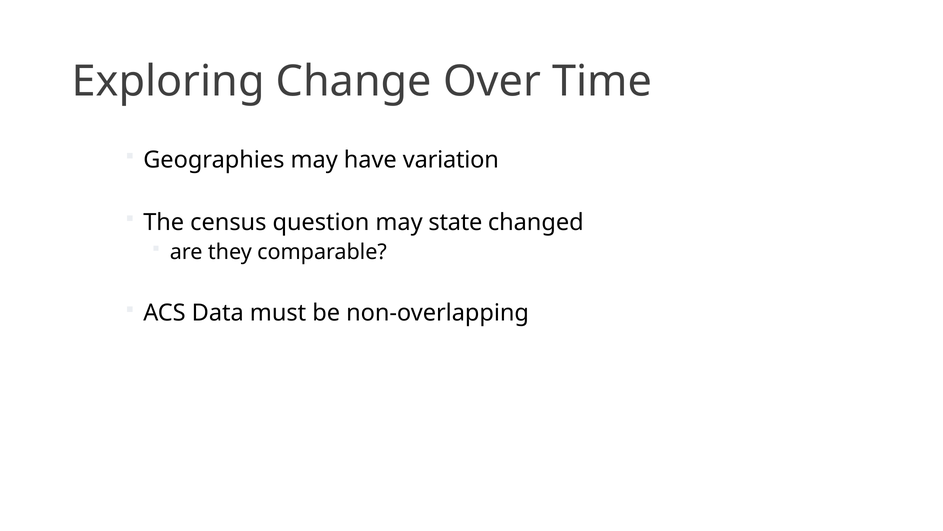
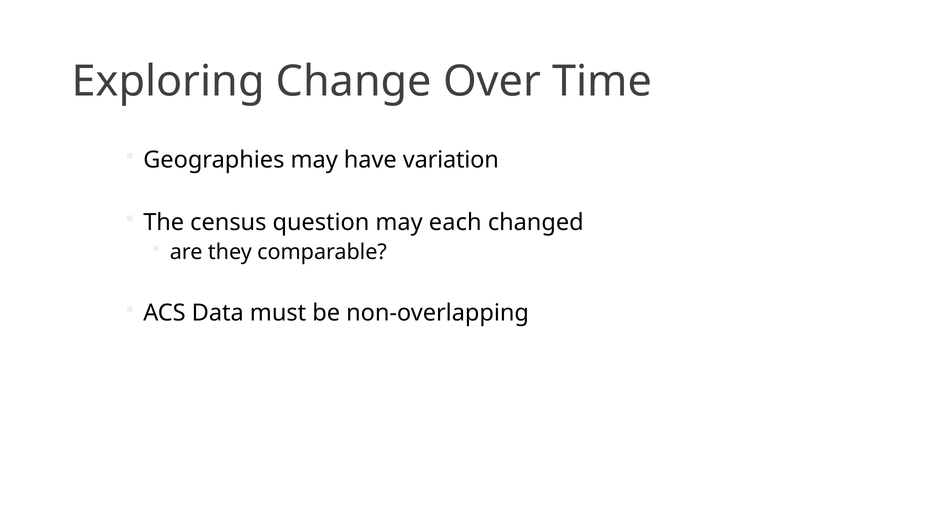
state: state -> each
